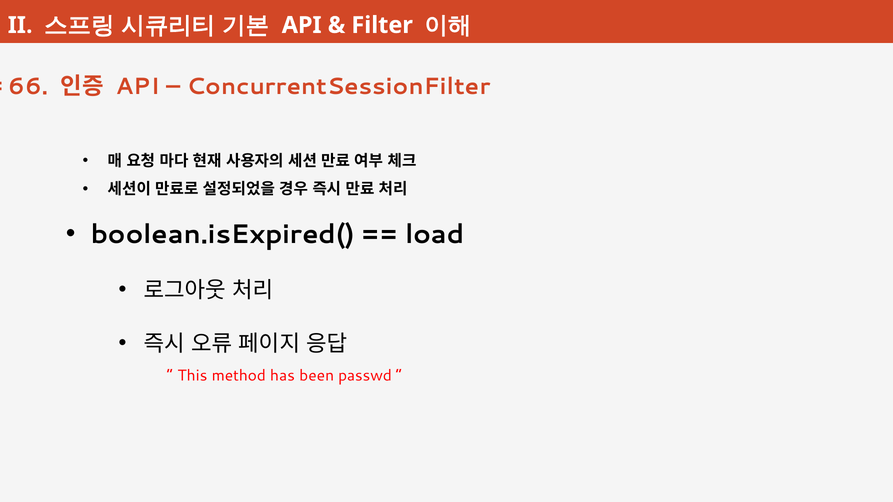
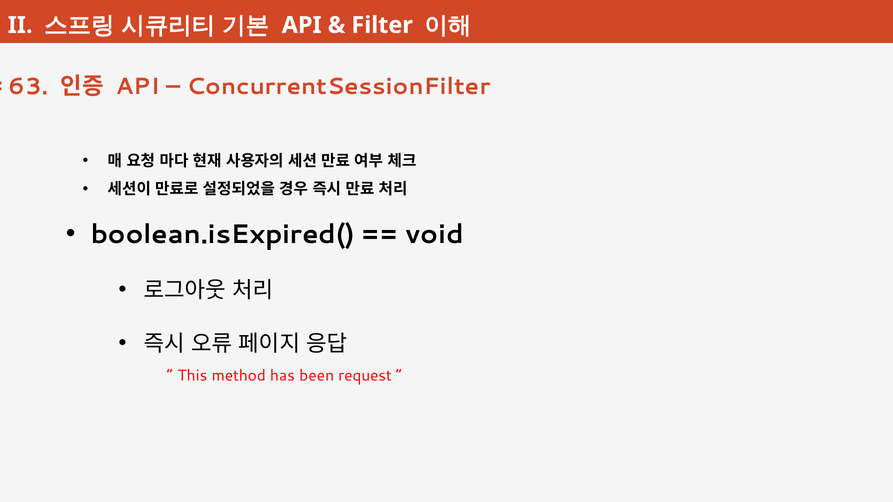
66: 66 -> 63
load: load -> void
passwd: passwd -> request
